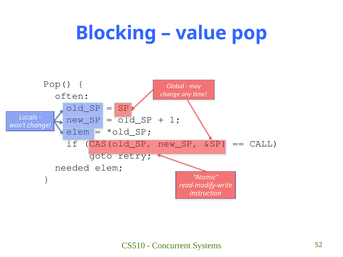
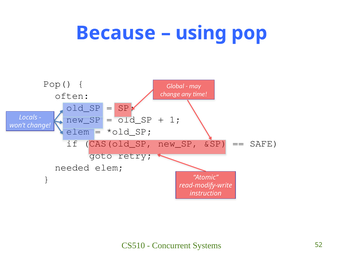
Blocking: Blocking -> Because
value: value -> using
CALL: CALL -> SAFE
